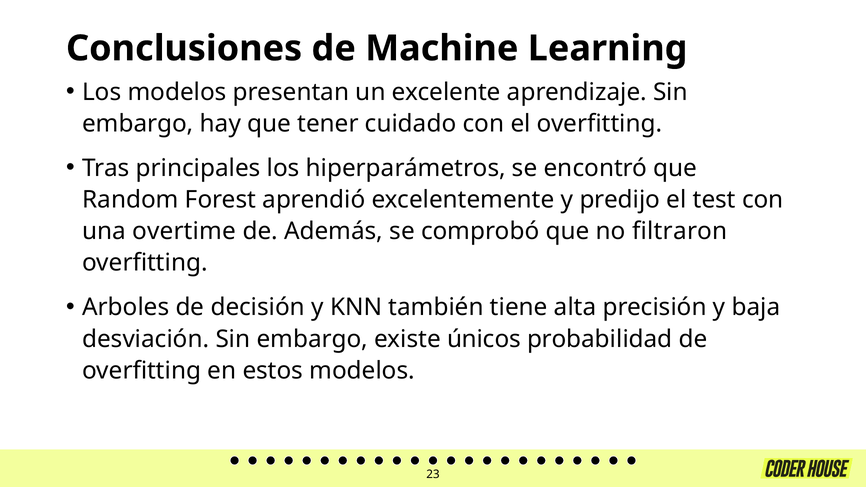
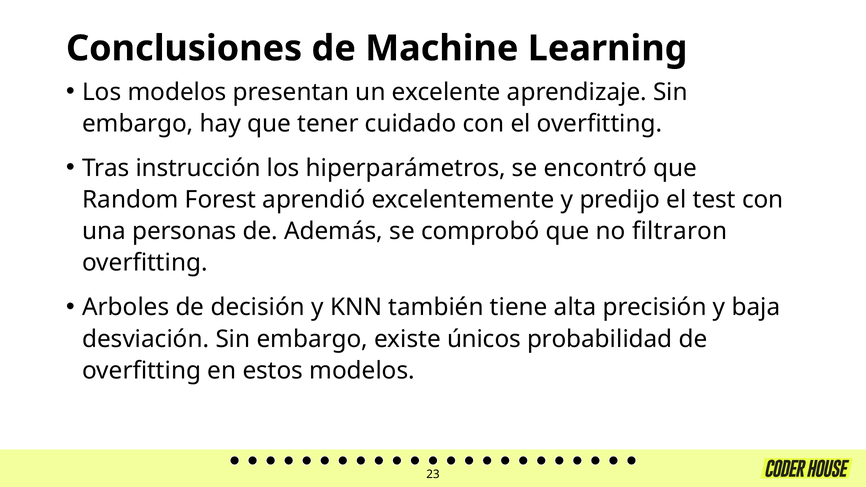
principales: principales -> instrucción
overtime: overtime -> personas
